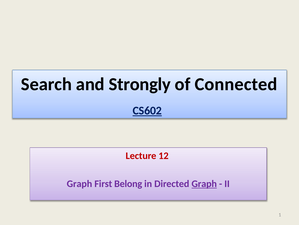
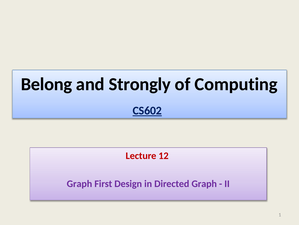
Search: Search -> Belong
Connected: Connected -> Computing
Belong: Belong -> Design
Graph at (204, 183) underline: present -> none
